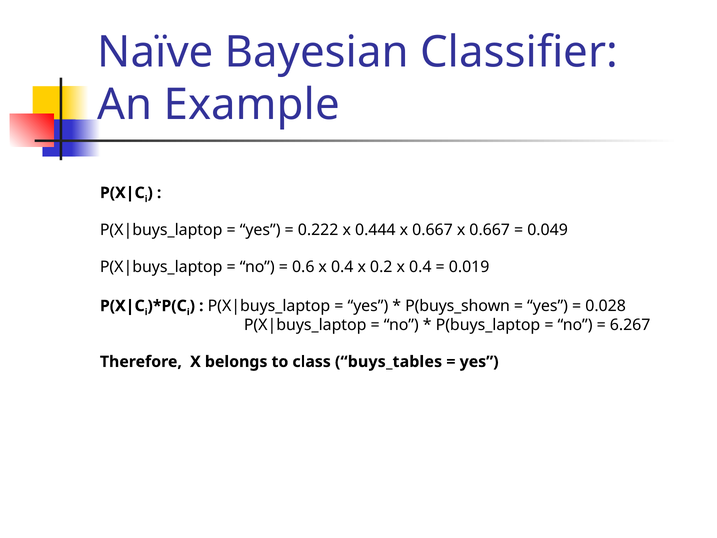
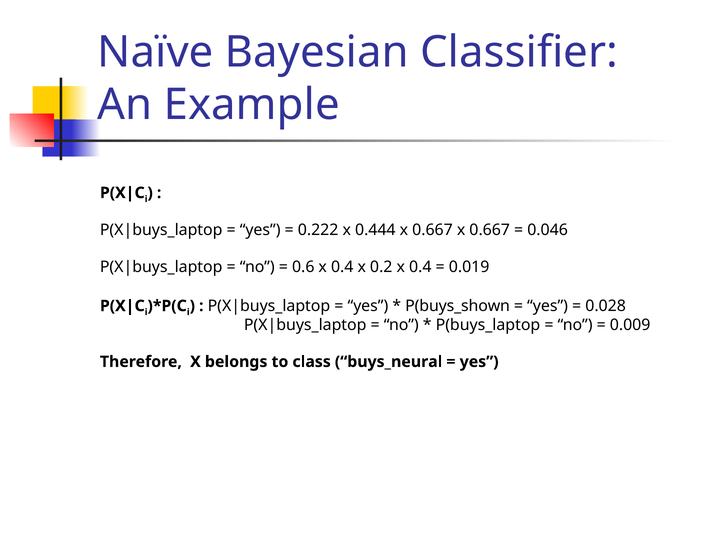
0.049: 0.049 -> 0.046
6.267: 6.267 -> 0.009
buys_tables: buys_tables -> buys_neural
